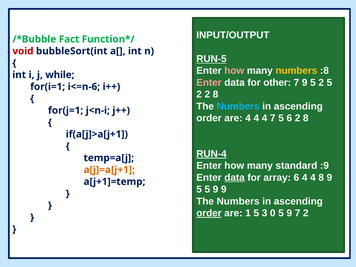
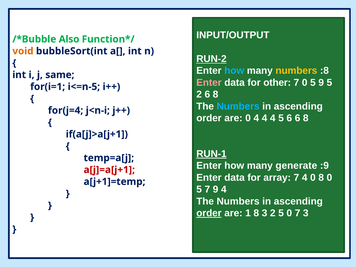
Fact: Fact -> Also
void colour: red -> orange
RUN-5: RUN-5 -> RUN-2
how at (234, 71) colour: pink -> light blue
while: while -> same
7 9: 9 -> 0
2 at (321, 83): 2 -> 9
i<=n-6: i<=n-6 -> i<=n-5
2 2: 2 -> 6
for(j=1: for(j=1 -> for(j=4
are 4: 4 -> 0
4 4 7: 7 -> 4
6 2: 2 -> 6
RUN-4: RUN-4 -> RUN-1
standard: standard -> generate
a[j]=a[j+1 colour: orange -> red
data at (235, 178) underline: present -> none
array 6: 6 -> 7
4 at (313, 178): 4 -> 0
8 9: 9 -> 0
5 5: 5 -> 7
9 9: 9 -> 4
1 5: 5 -> 8
3 0: 0 -> 2
9 at (289, 213): 9 -> 0
7 2: 2 -> 3
